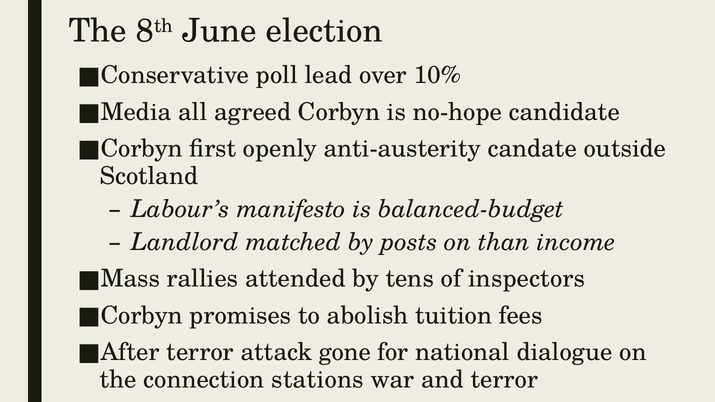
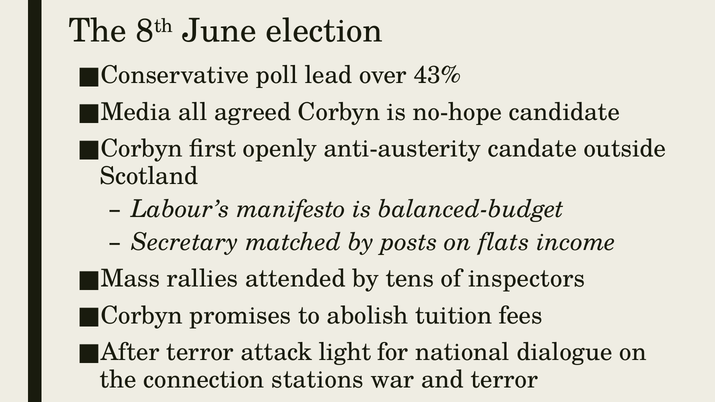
10%: 10% -> 43%
Landlord: Landlord -> Secretary
than: than -> flats
gone: gone -> light
